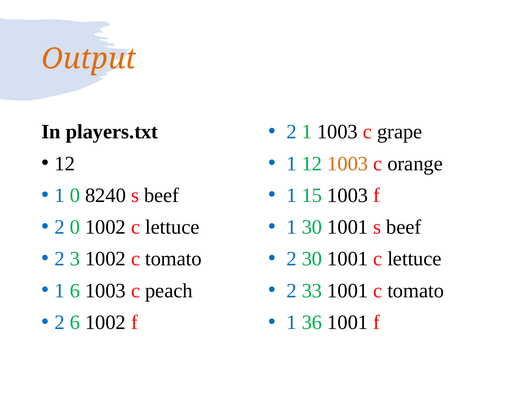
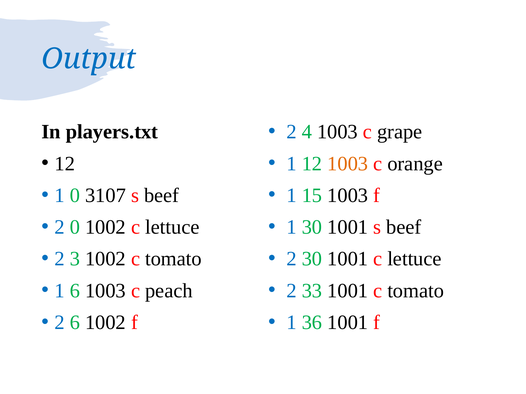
Output colour: orange -> blue
2 1: 1 -> 4
8240: 8240 -> 3107
